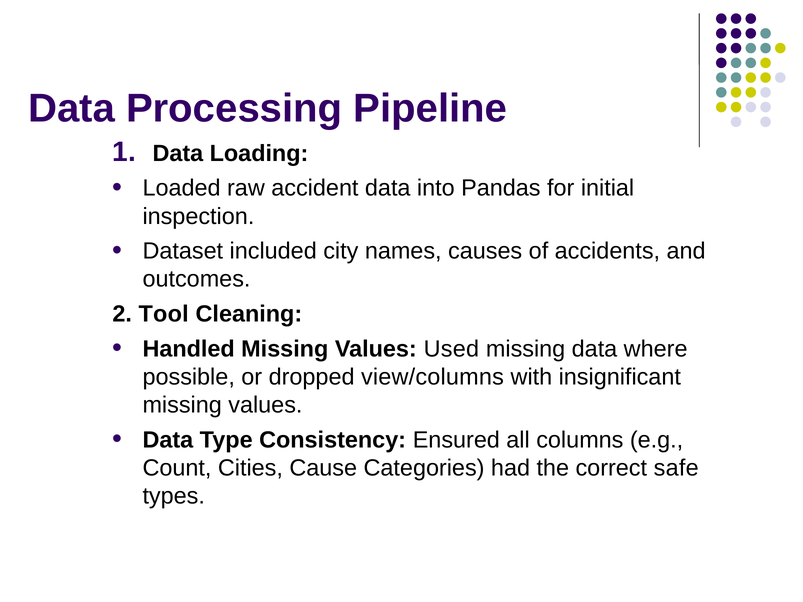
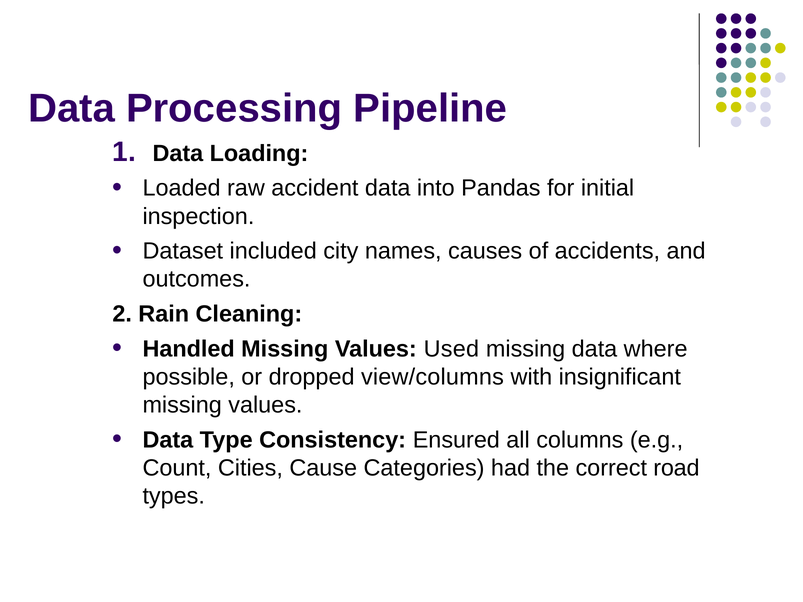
Tool: Tool -> Rain
safe: safe -> road
